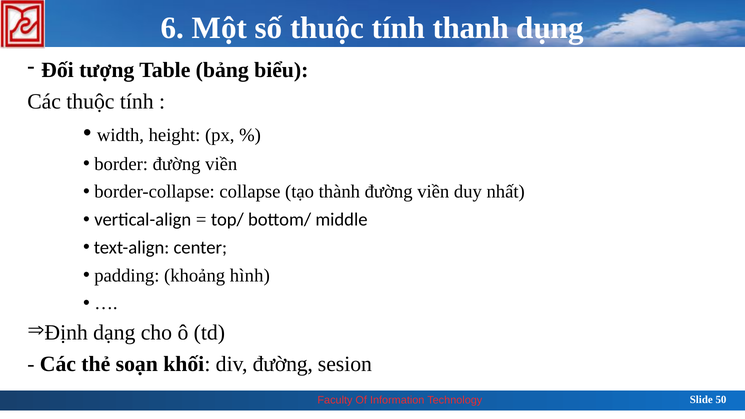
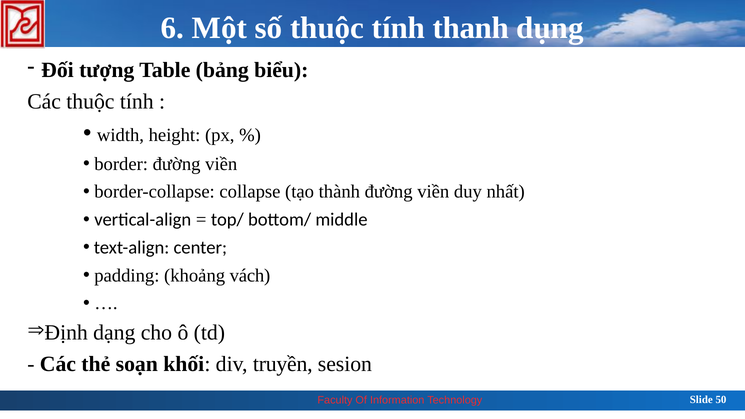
hình: hình -> vách
div đường: đường -> truyền
